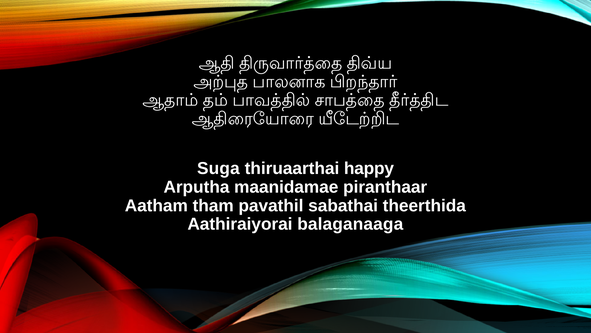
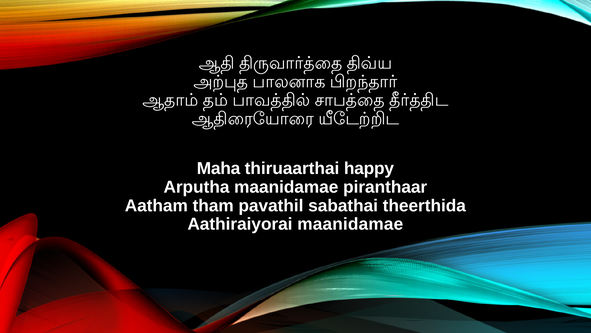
Suga: Suga -> Maha
Aathiraiyorai balaganaaga: balaganaaga -> maanidamae
